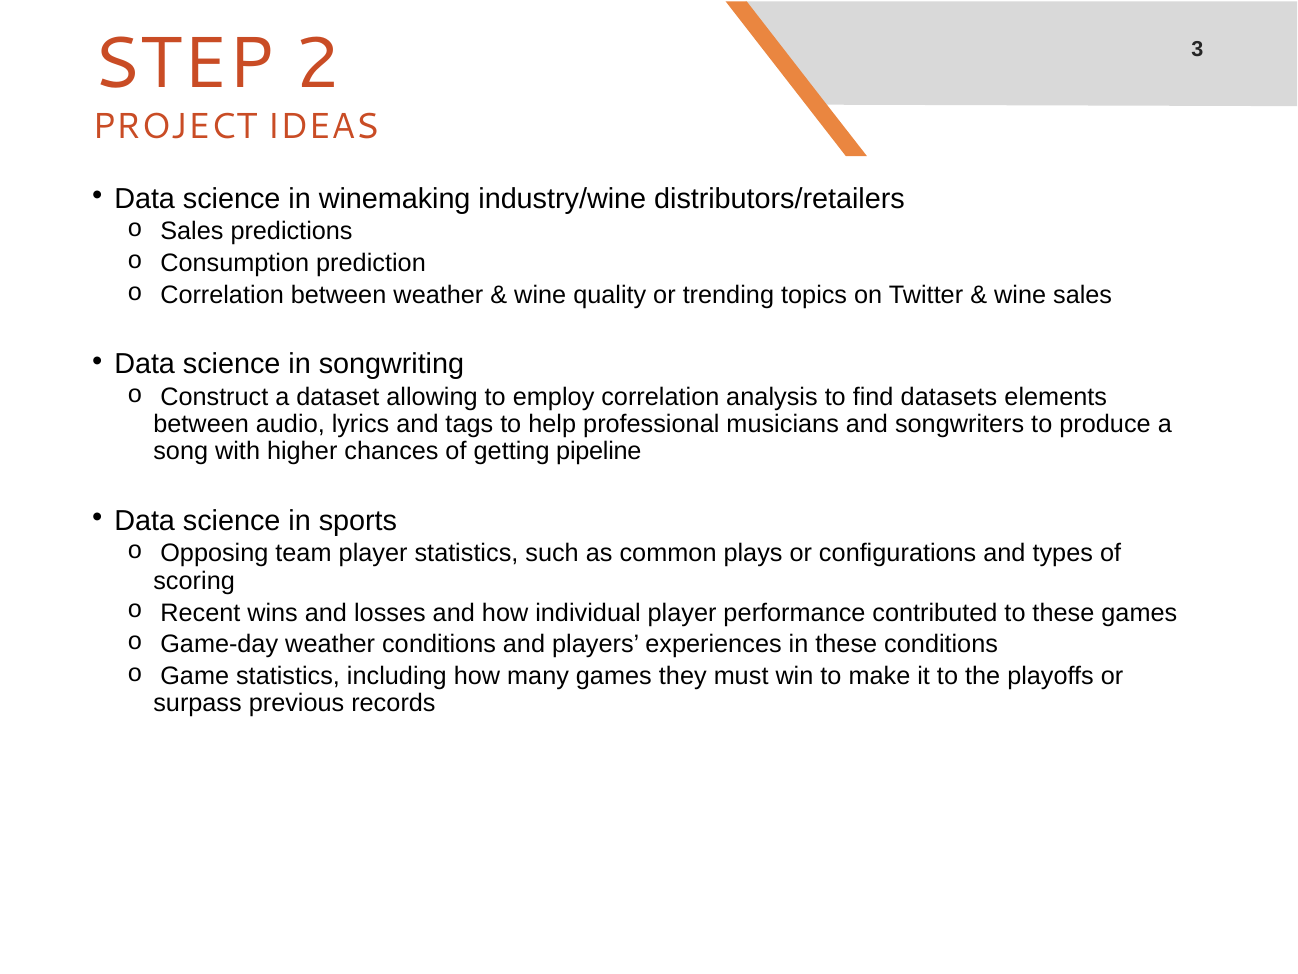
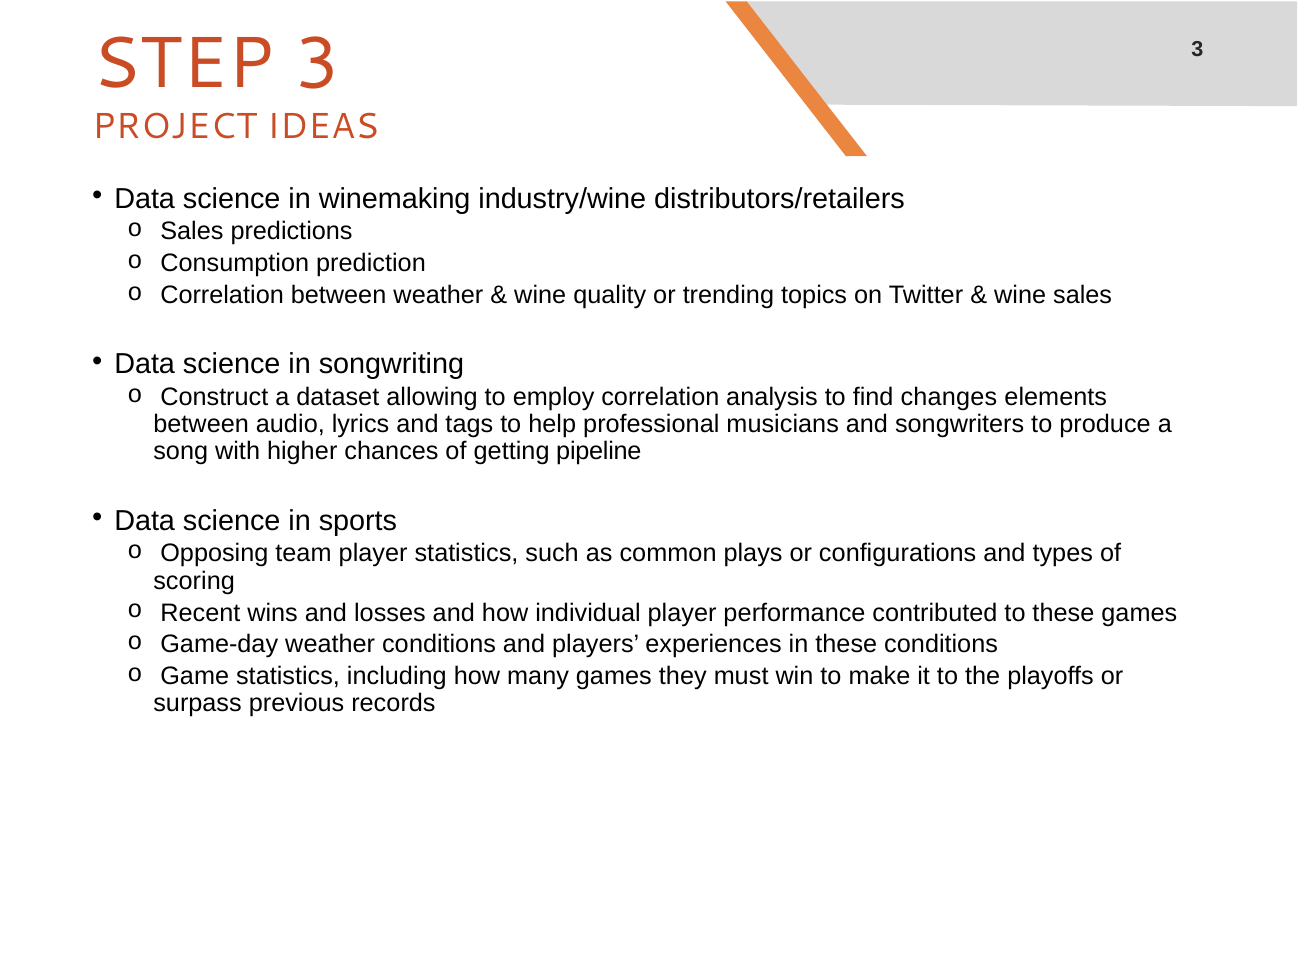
STEP 2: 2 -> 3
datasets: datasets -> changes
